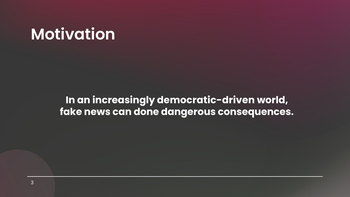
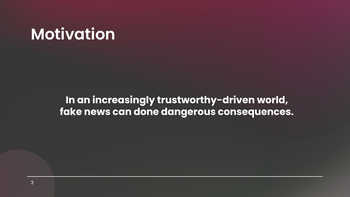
democratic-driven: democratic-driven -> trustworthy-driven
